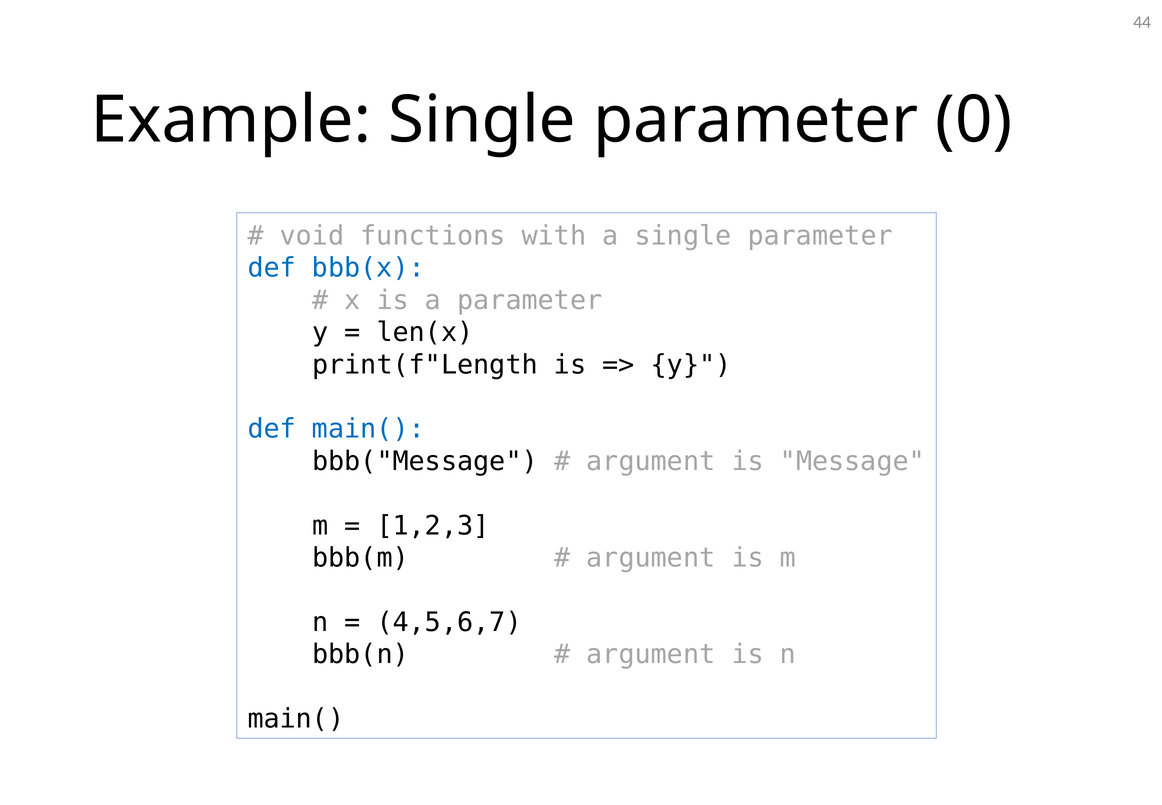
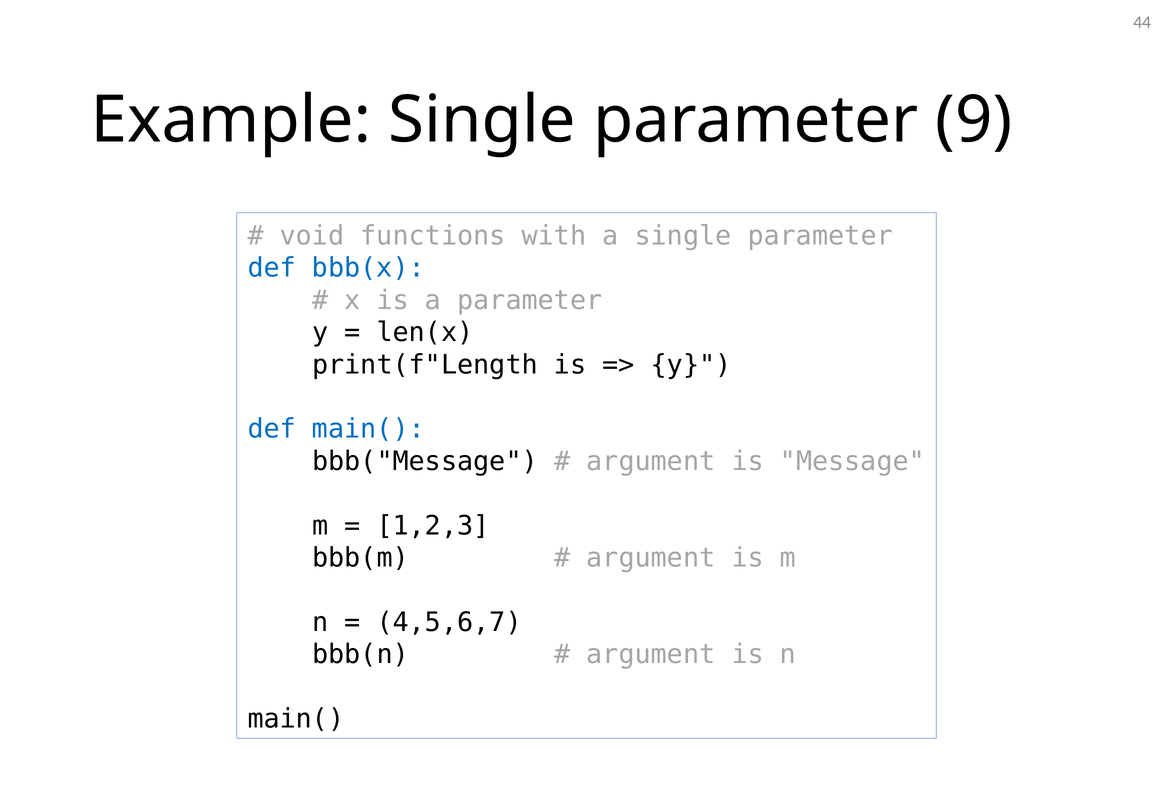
0: 0 -> 9
